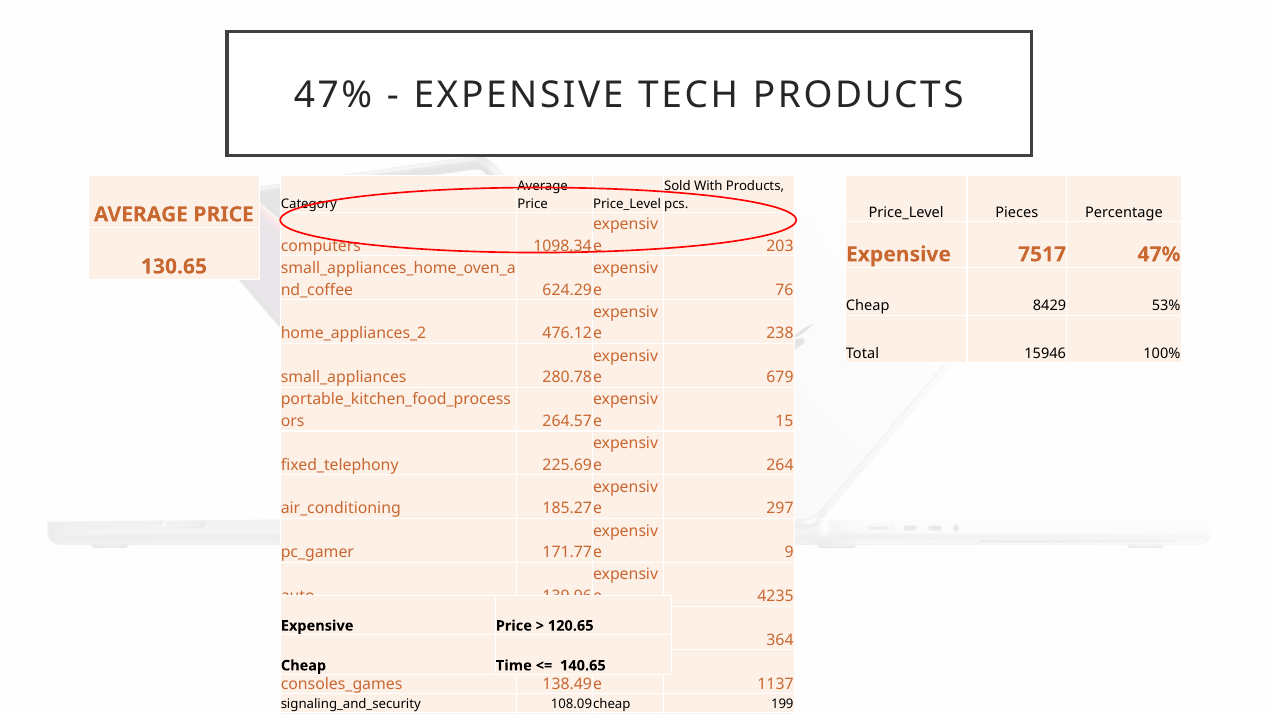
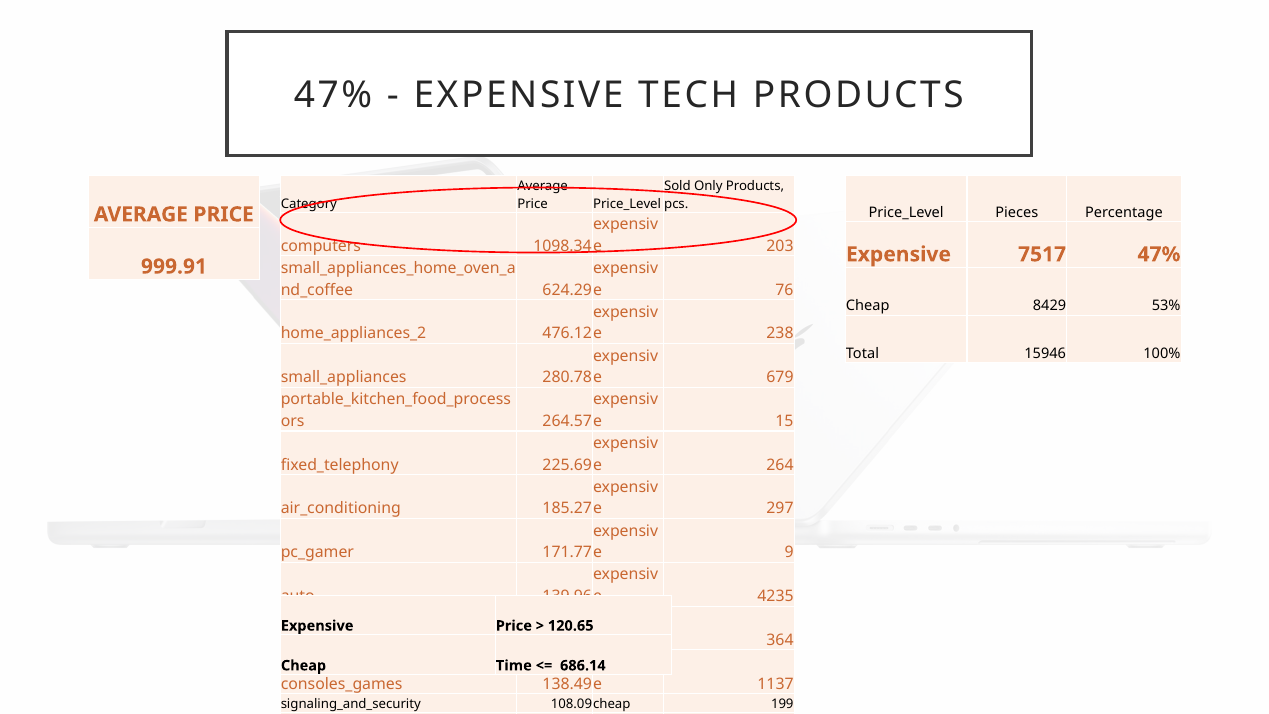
With: With -> Only
130.65: 130.65 -> 999.91
140.65: 140.65 -> 686.14
